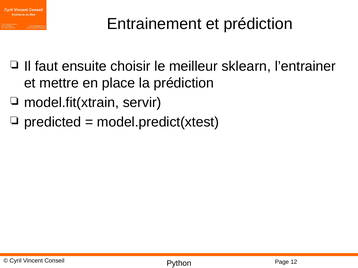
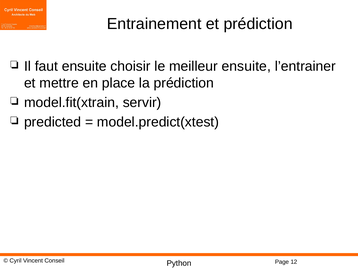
meilleur sklearn: sklearn -> ensuite
